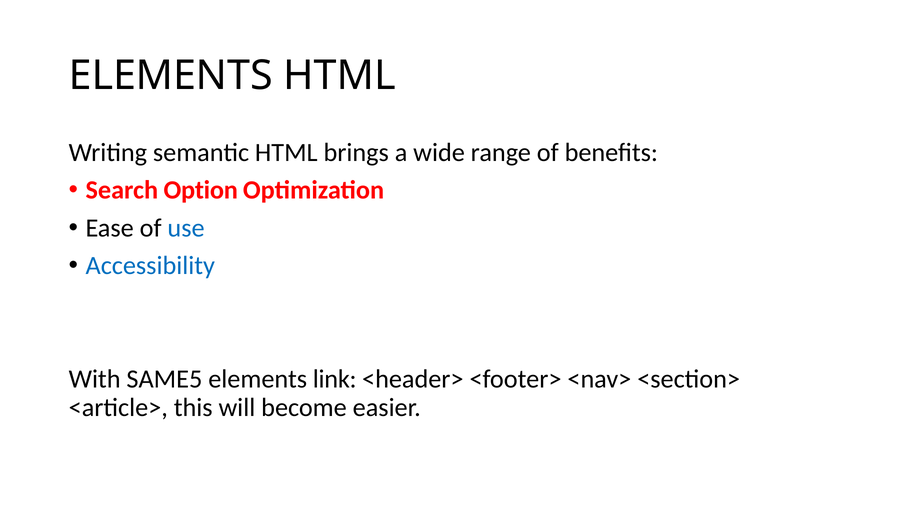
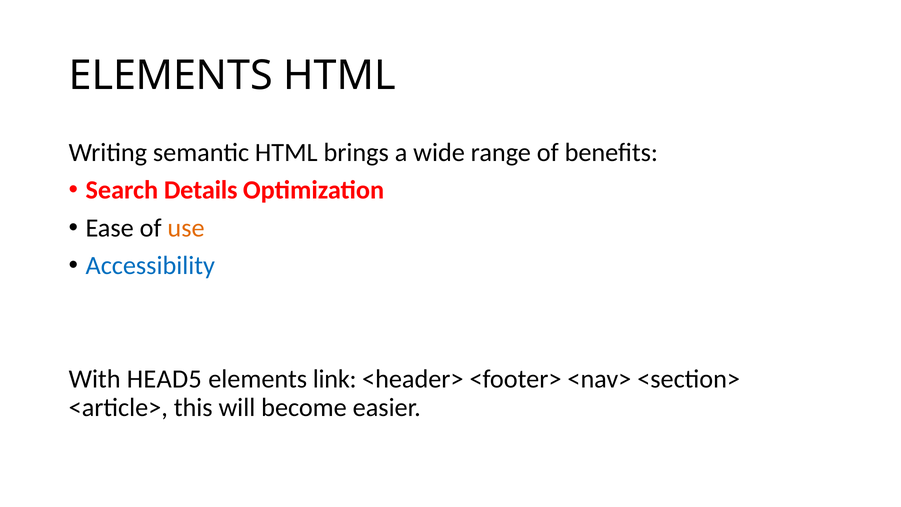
Option: Option -> Details
use colour: blue -> orange
SAME5: SAME5 -> HEAD5
